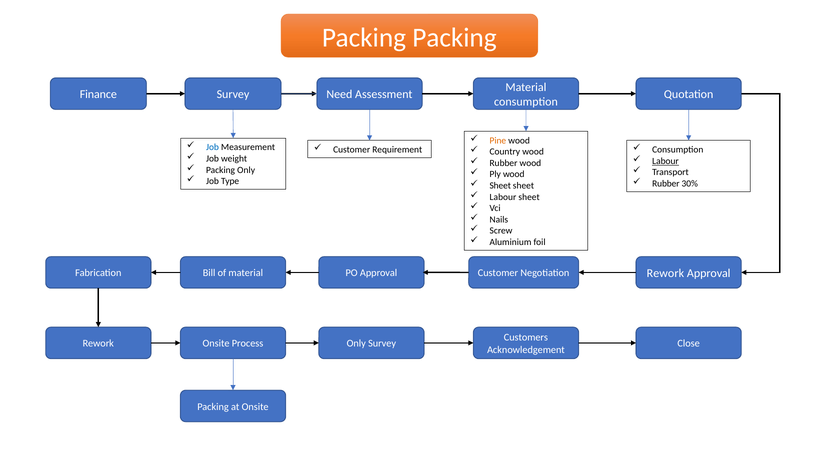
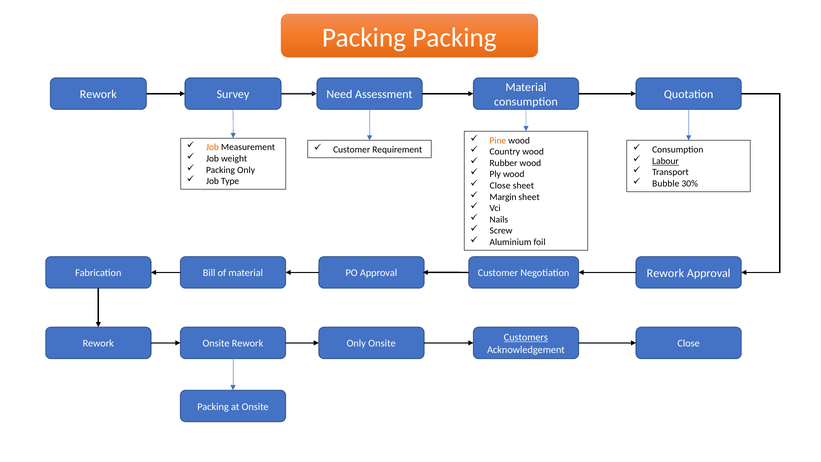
Finance at (98, 94): Finance -> Rework
Job at (213, 147) colour: blue -> orange
Rubber at (666, 184): Rubber -> Bubble
Sheet at (500, 186): Sheet -> Close
Labour at (503, 197): Labour -> Margin
Customers underline: none -> present
Onsite Process: Process -> Rework
Only Survey: Survey -> Onsite
